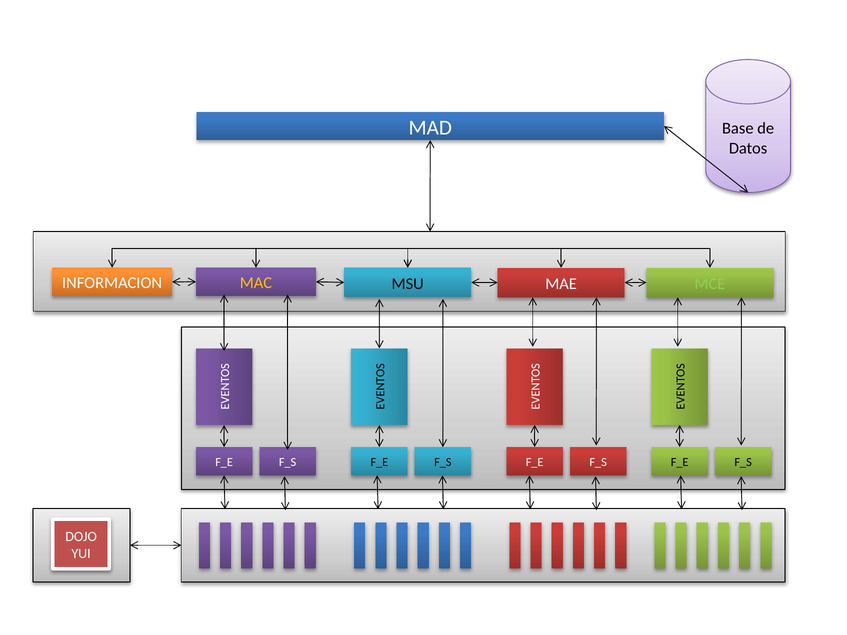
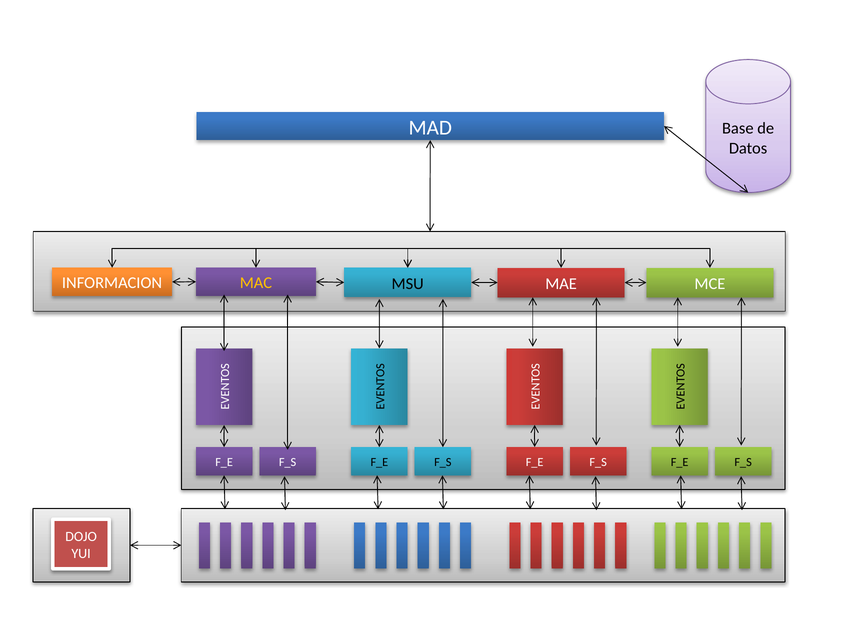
MCE colour: light green -> white
